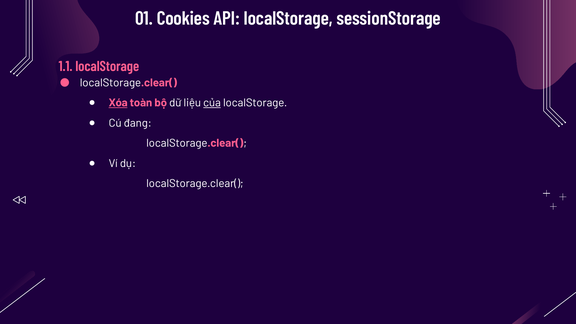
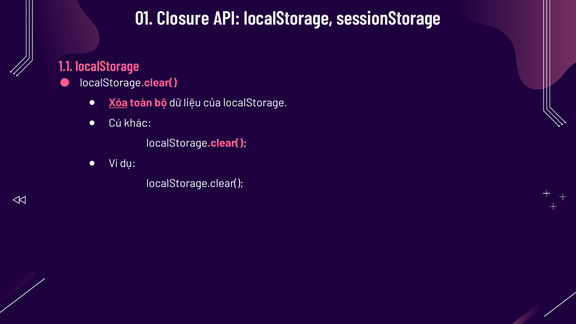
Cookies: Cookies -> Closure
của underline: present -> none
đang: đang -> khác
